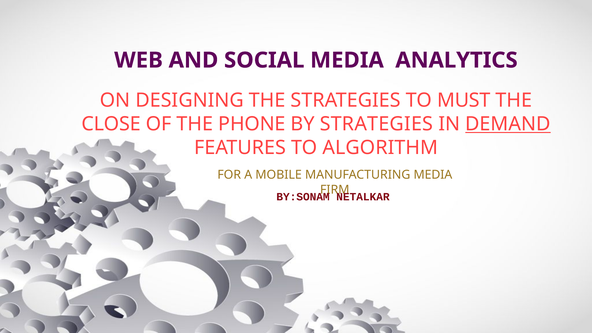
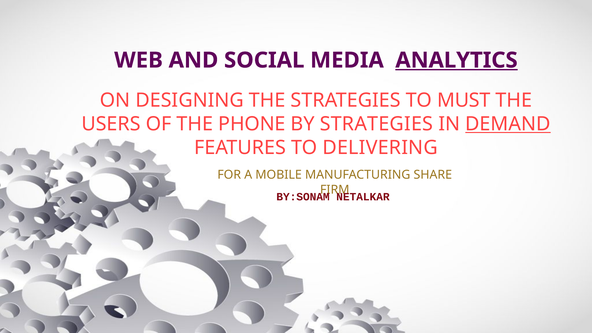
ANALYTICS underline: none -> present
CLOSE: CLOSE -> USERS
ALGORITHM: ALGORITHM -> DELIVERING
MANUFACTURING MEDIA: MEDIA -> SHARE
